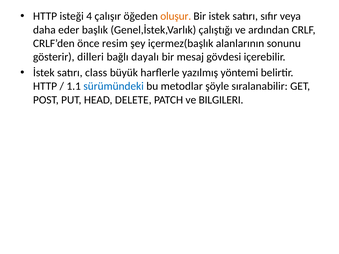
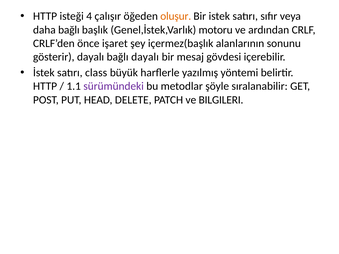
daha eder: eder -> bağlı
çalıştığı: çalıştığı -> motoru
resim: resim -> işaret
gösterir dilleri: dilleri -> dayalı
sürümündeki colour: blue -> purple
